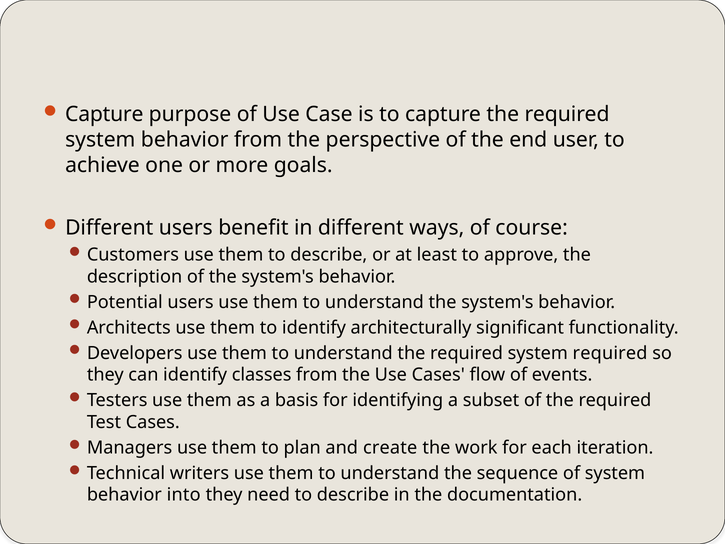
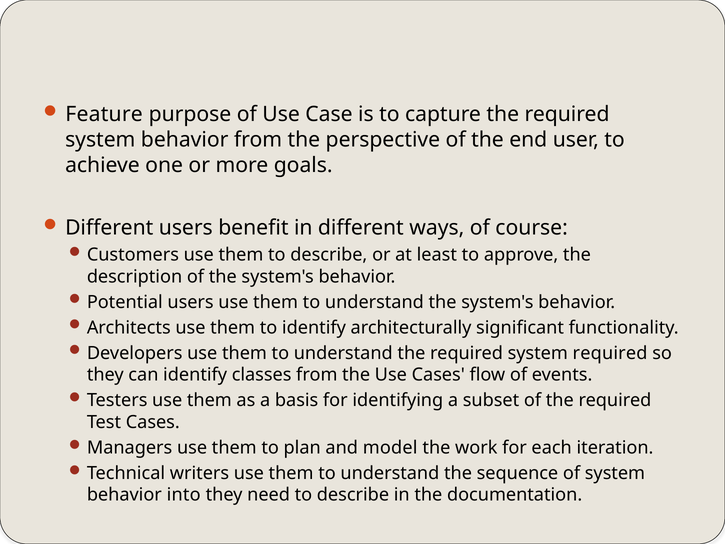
Capture at (104, 114): Capture -> Feature
create: create -> model
